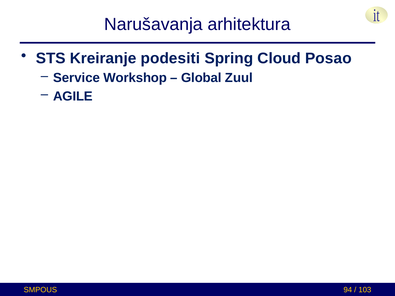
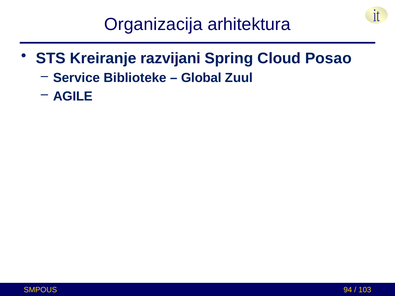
Narušavanja: Narušavanja -> Organizacija
podesiti: podesiti -> razvijani
Workshop: Workshop -> Biblioteke
